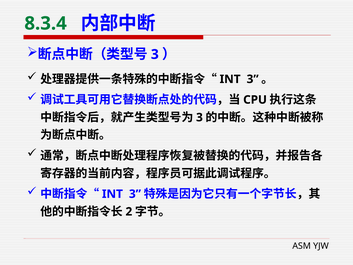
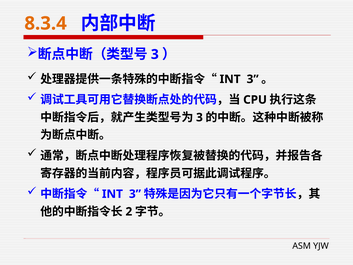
8.3.4 colour: green -> orange
